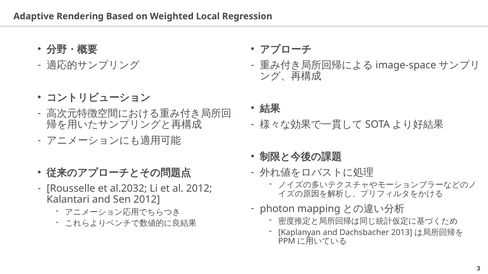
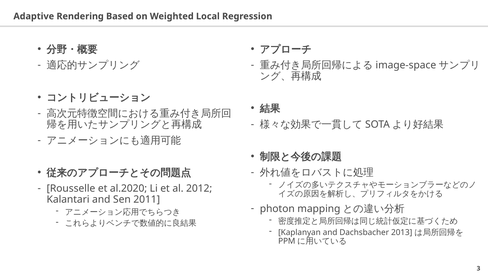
al.2032: al.2032 -> al.2020
Sen 2012: 2012 -> 2011
